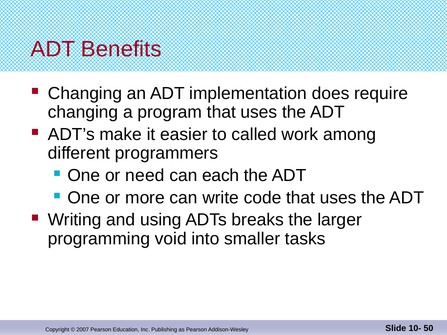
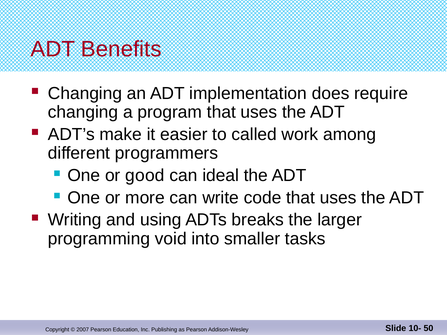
need: need -> good
each: each -> ideal
